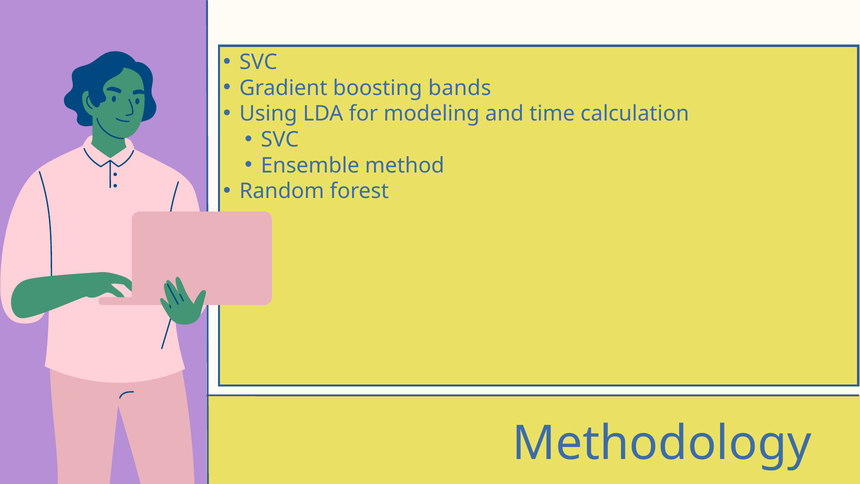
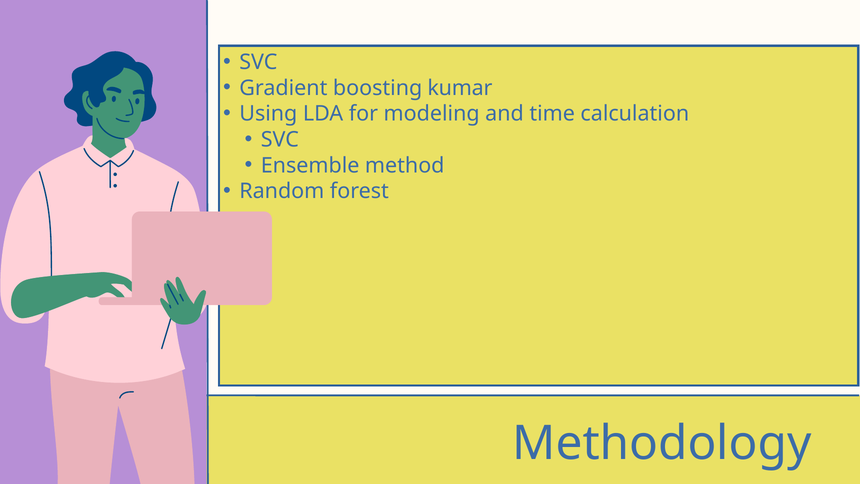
bands: bands -> kumar
